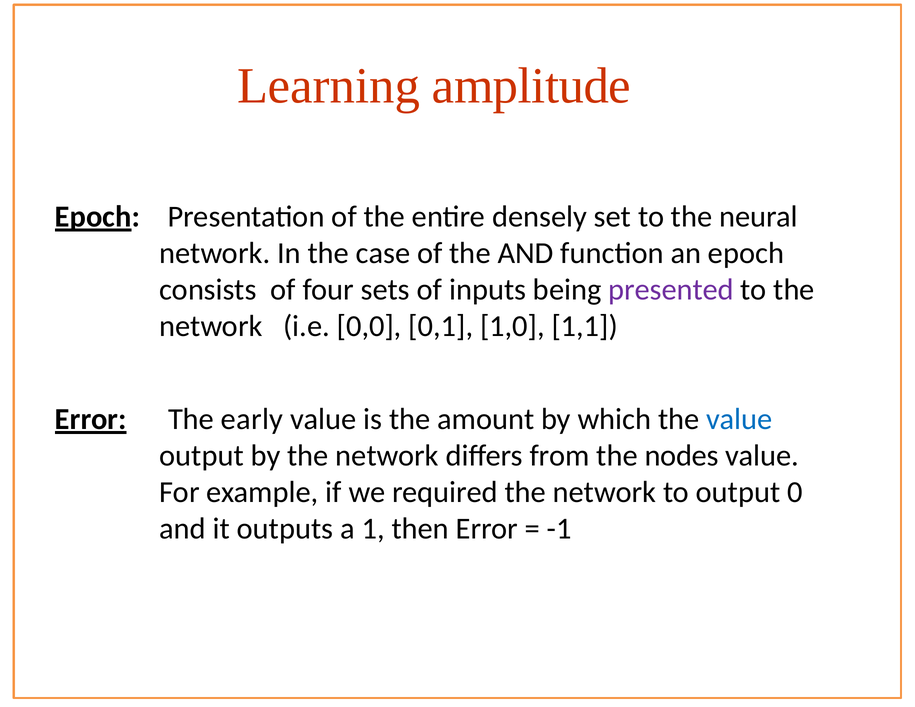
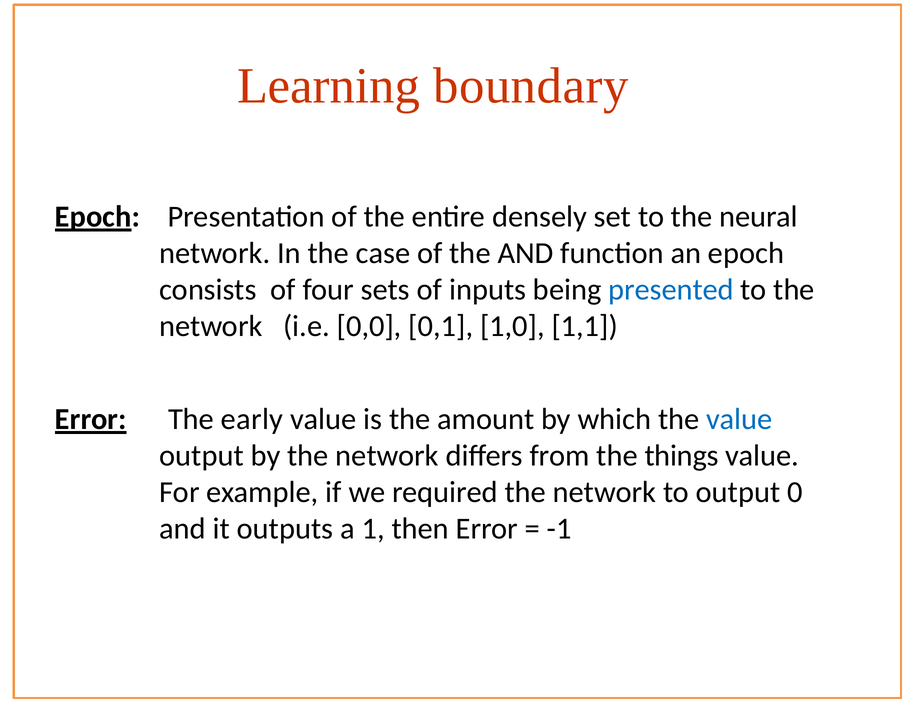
amplitude: amplitude -> boundary
presented colour: purple -> blue
nodes: nodes -> things
